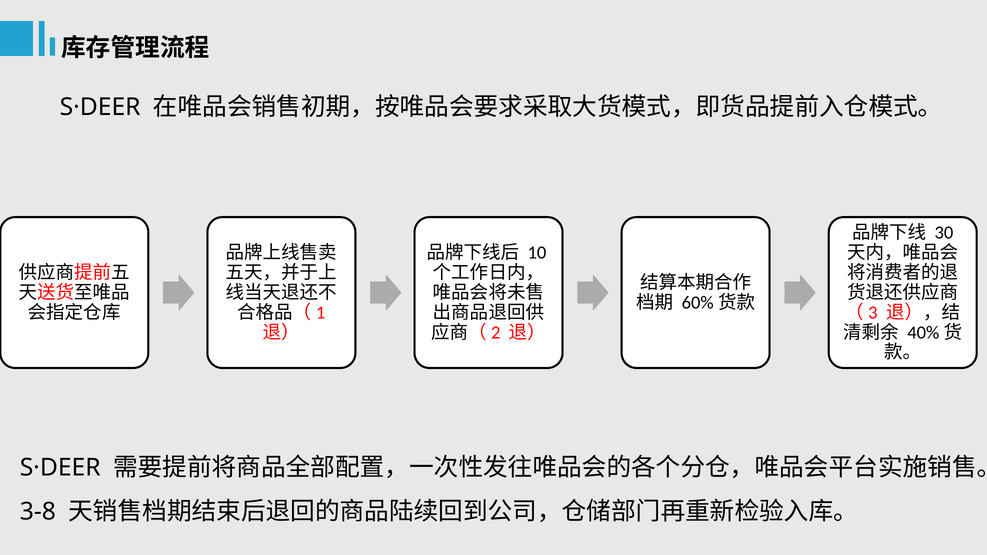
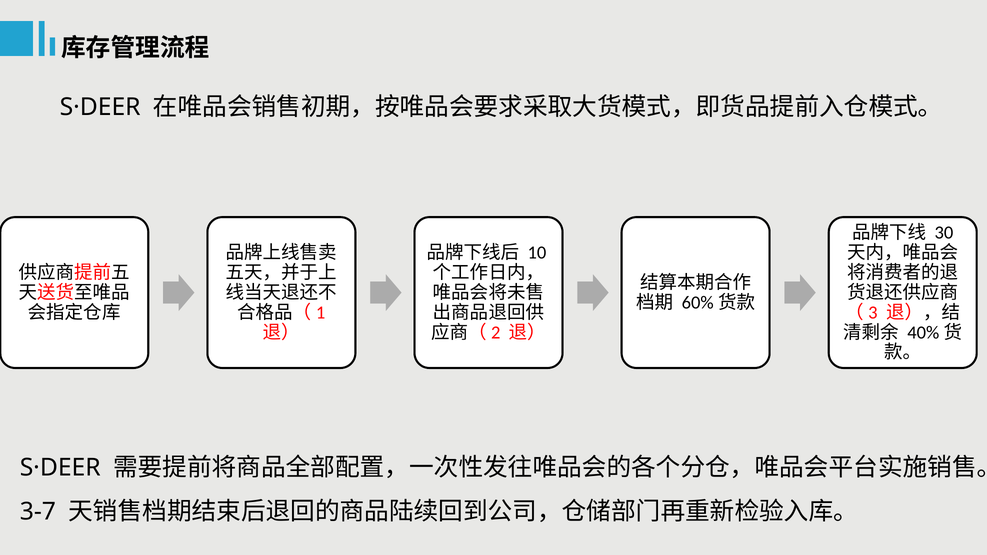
3-8: 3-8 -> 3-7
